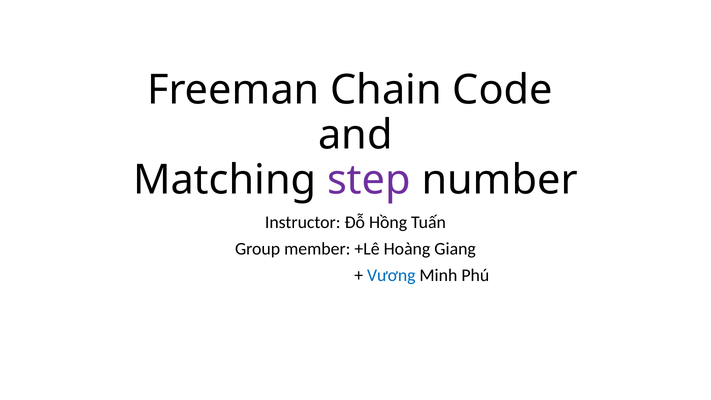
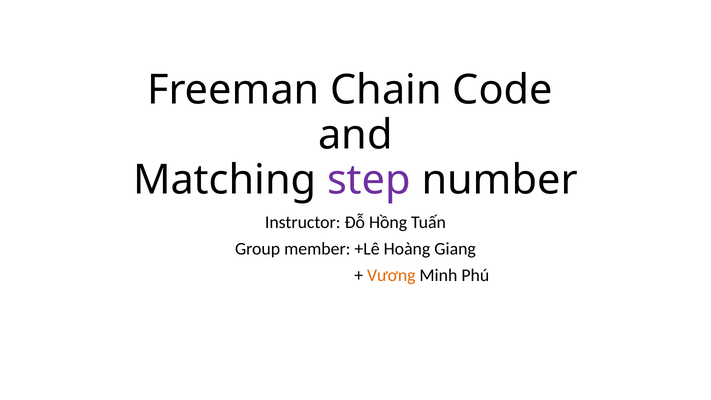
Vương colour: blue -> orange
